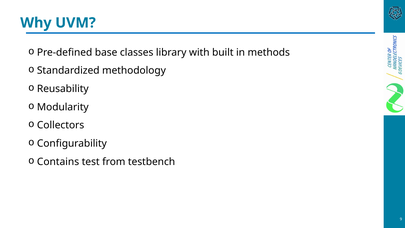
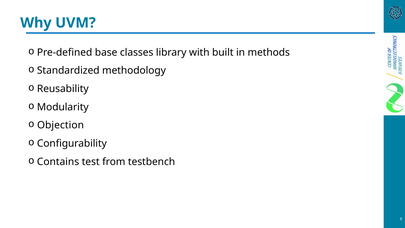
Collectors: Collectors -> Objection
